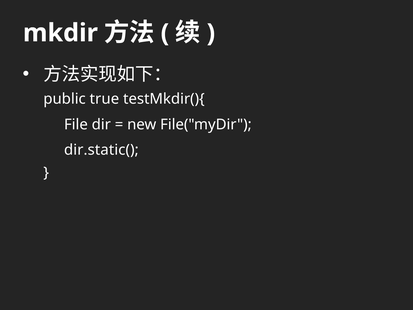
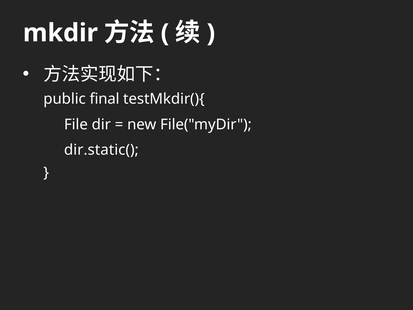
true: true -> final
